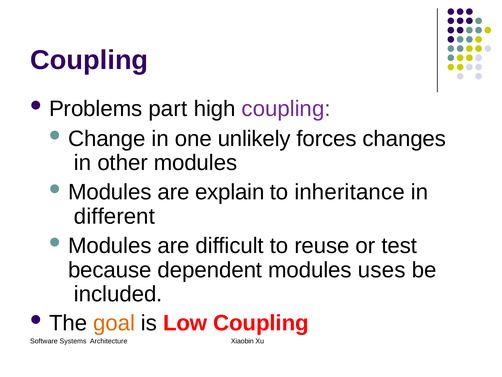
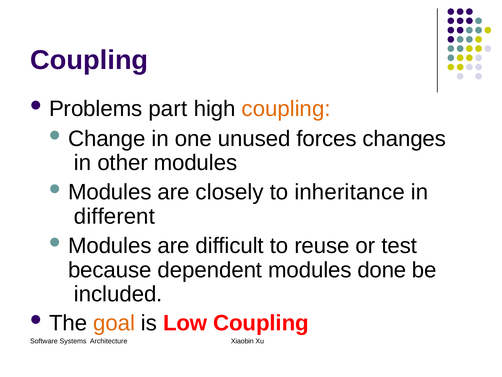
coupling at (286, 109) colour: purple -> orange
unlikely: unlikely -> unused
explain: explain -> closely
uses: uses -> done
